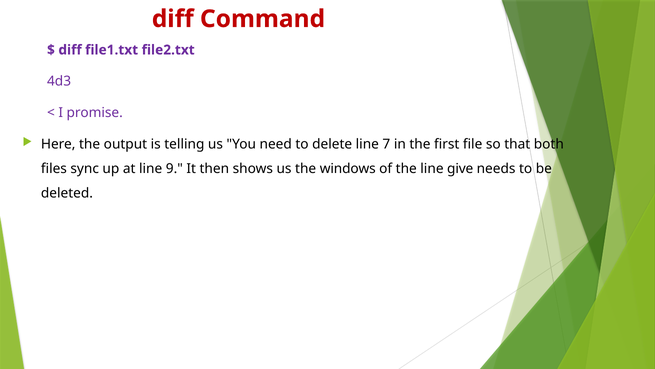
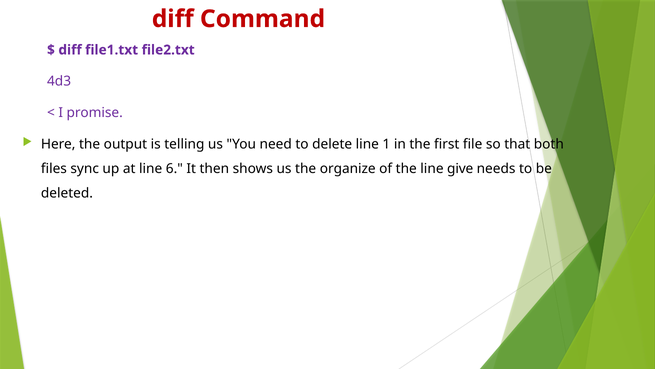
7: 7 -> 1
9: 9 -> 6
windows: windows -> organize
